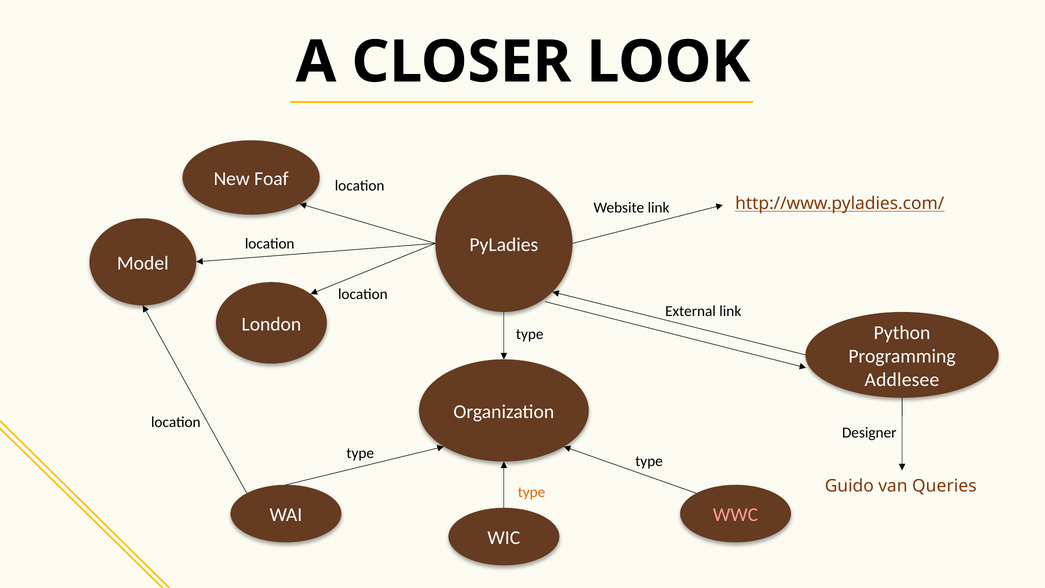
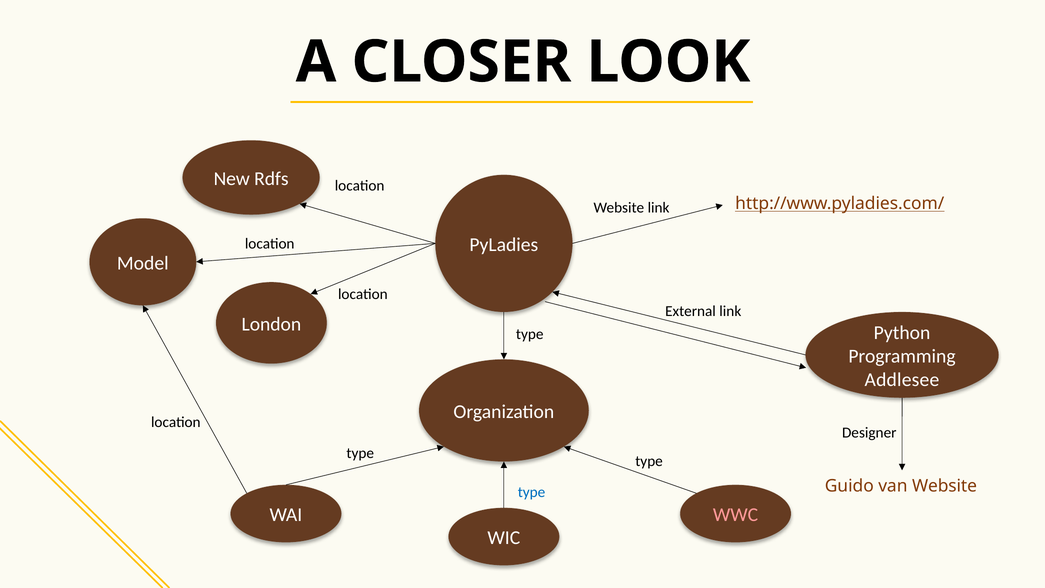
Foaf: Foaf -> Rdfs
van Queries: Queries -> Website
type at (532, 492) colour: orange -> blue
